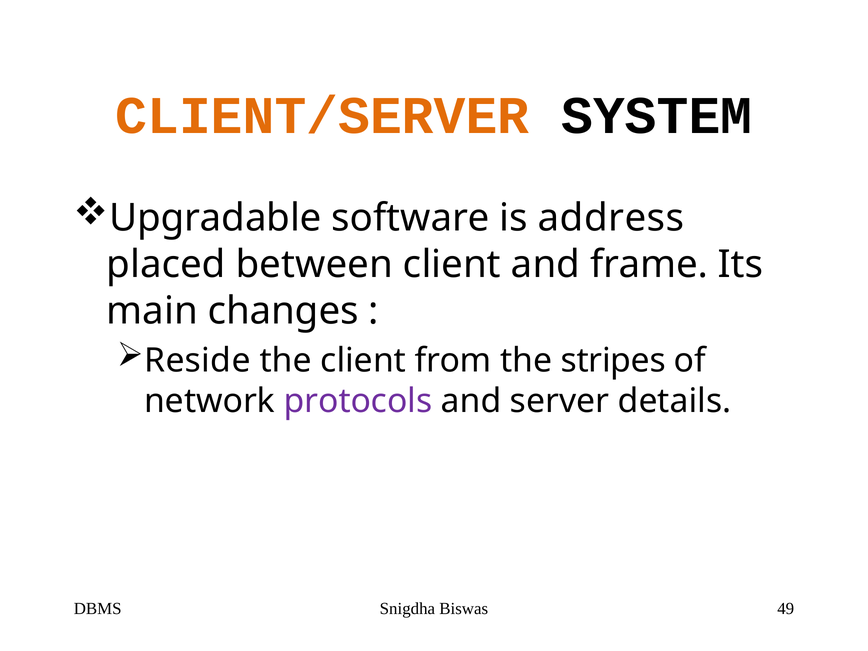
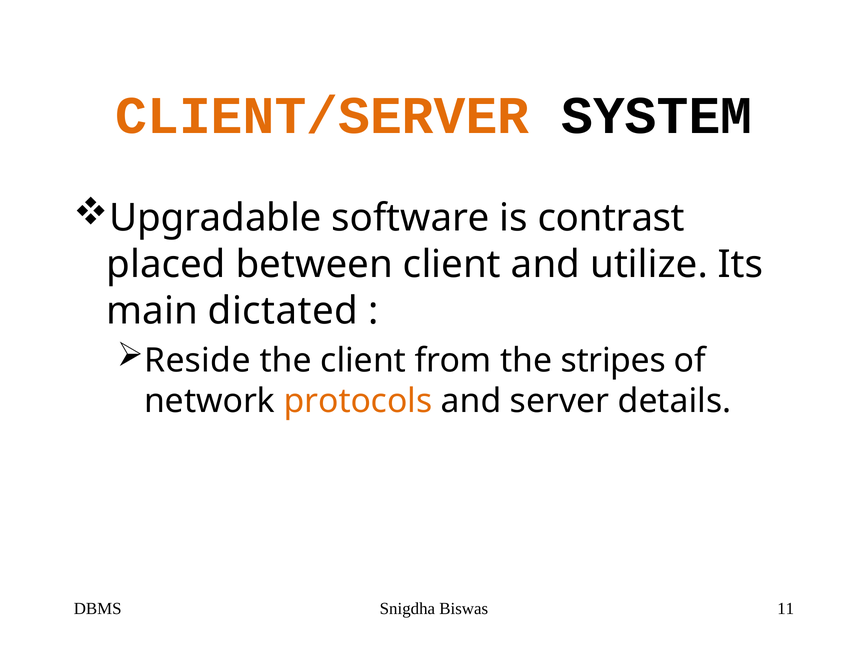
address: address -> contrast
frame: frame -> utilize
changes: changes -> dictated
protocols colour: purple -> orange
49: 49 -> 11
